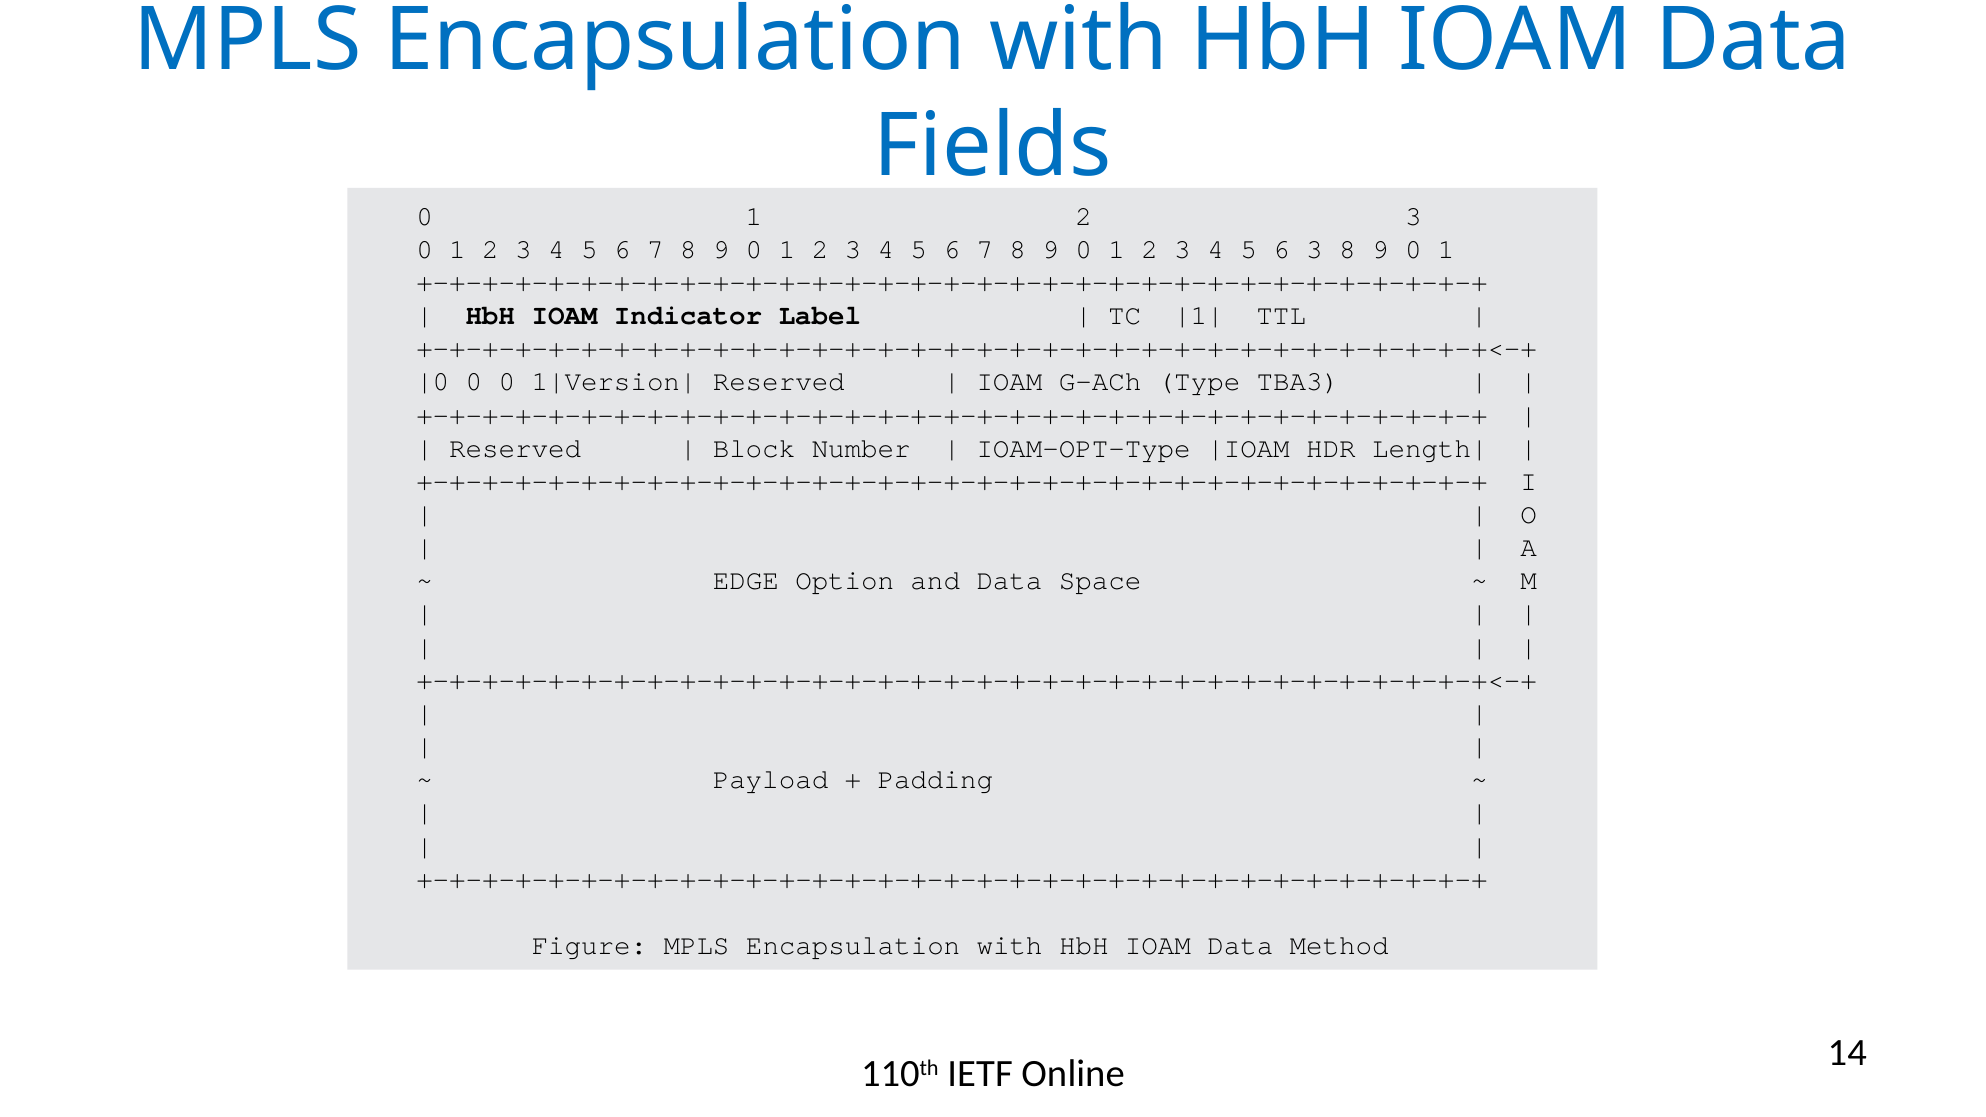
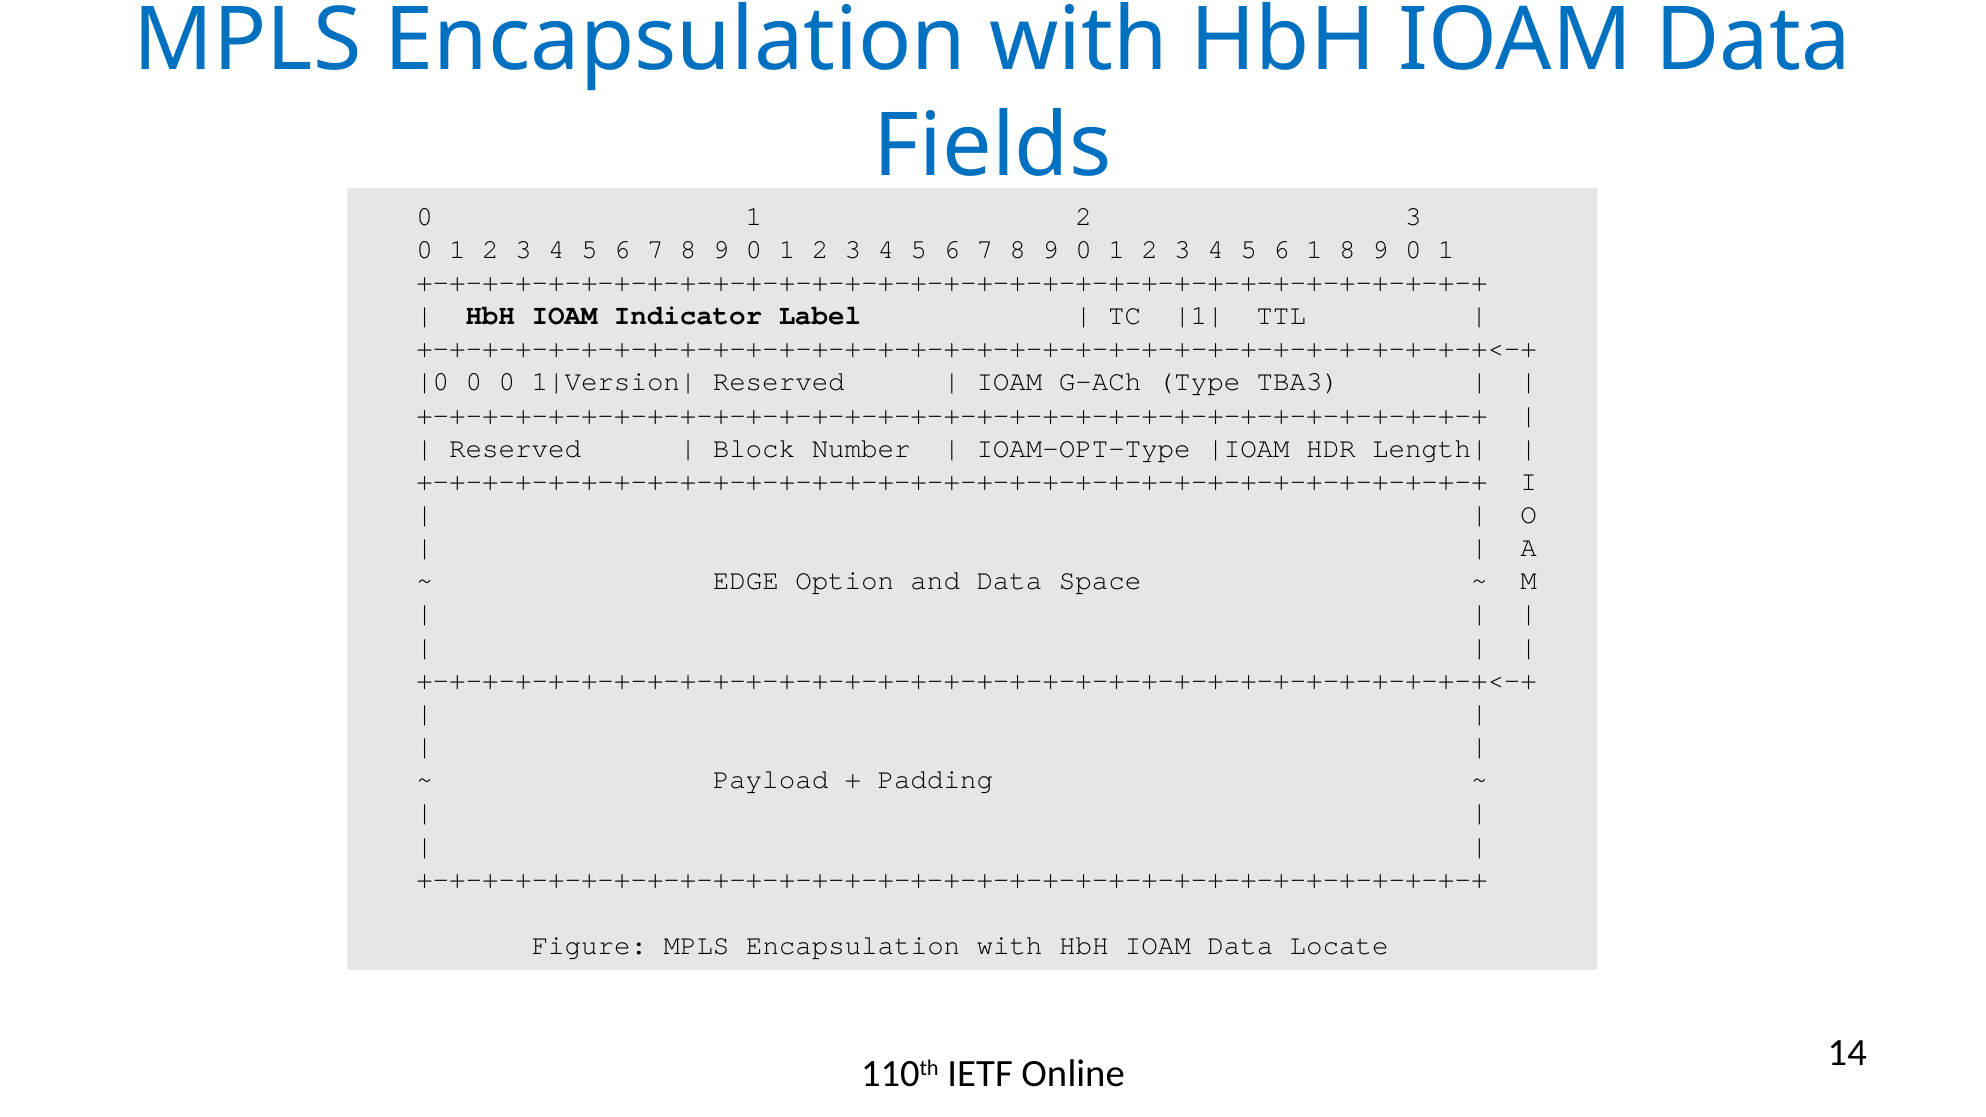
6 3: 3 -> 1
Method: Method -> Locate
